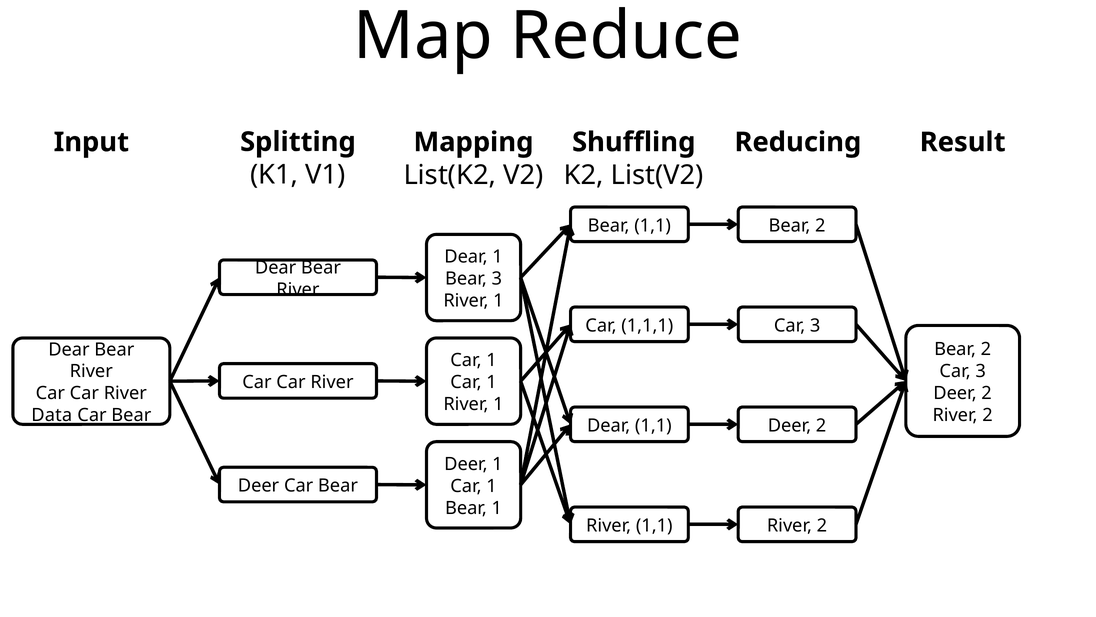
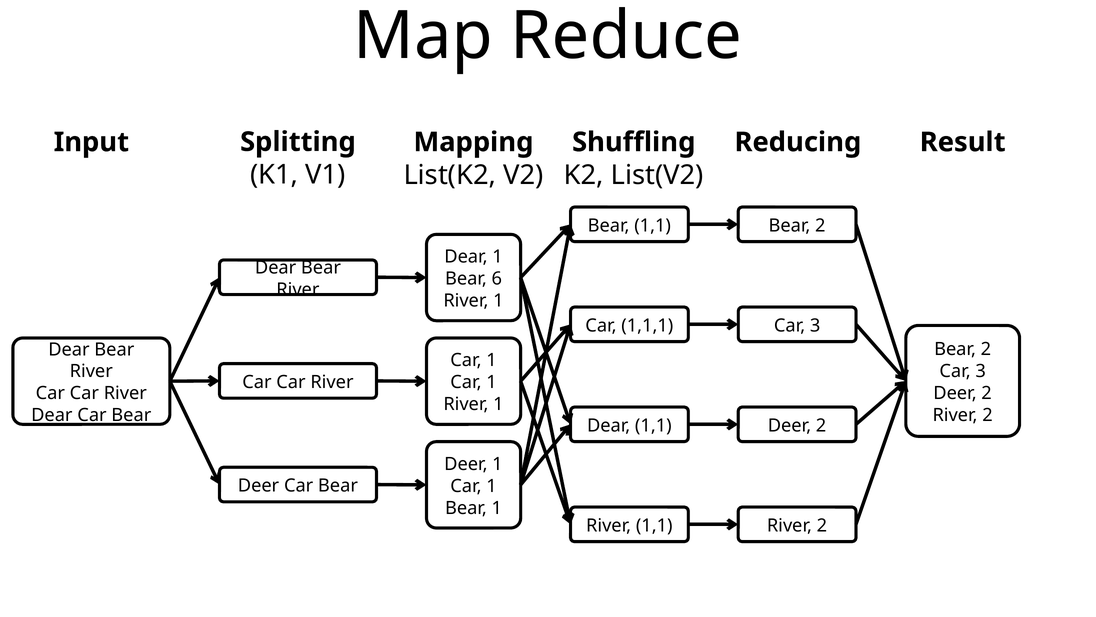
Bear 3: 3 -> 6
Data at (52, 415): Data -> Dear
